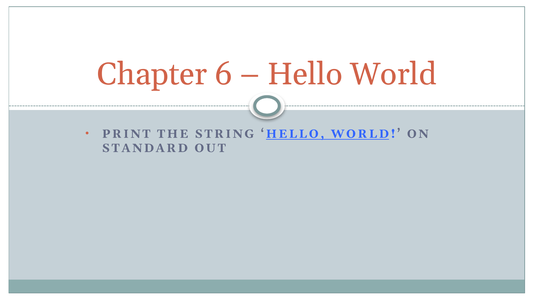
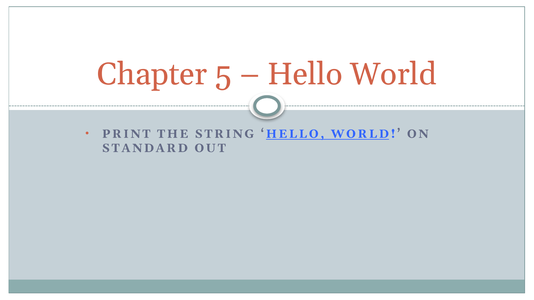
6: 6 -> 5
